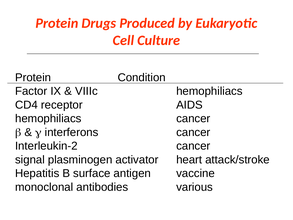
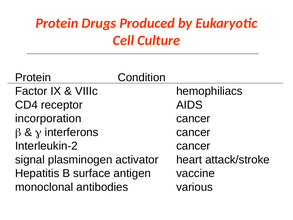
hemophiliacs at (48, 118): hemophiliacs -> incorporation
